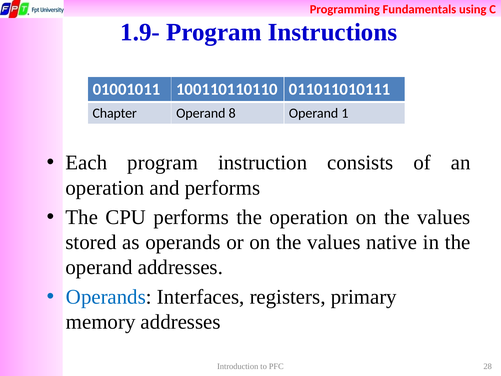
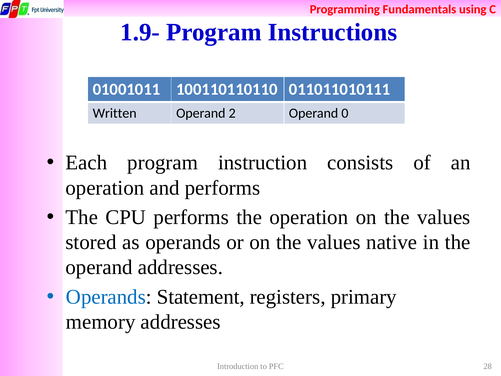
Chapter: Chapter -> Written
8: 8 -> 2
1: 1 -> 0
Interfaces: Interfaces -> Statement
